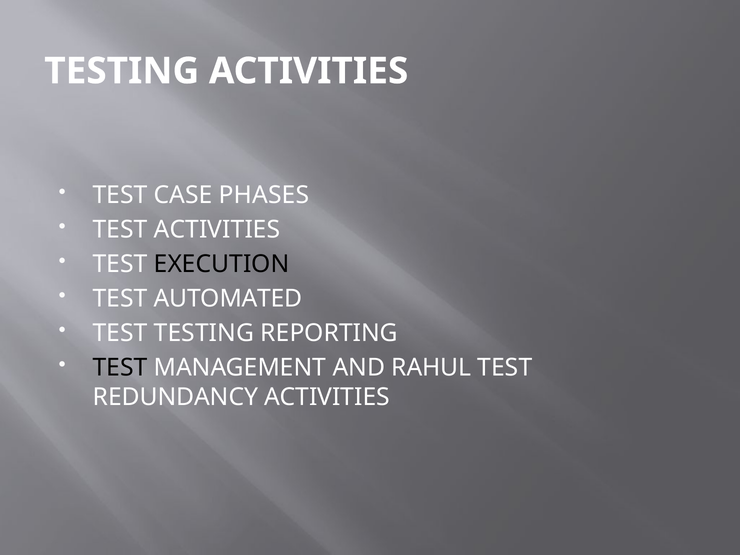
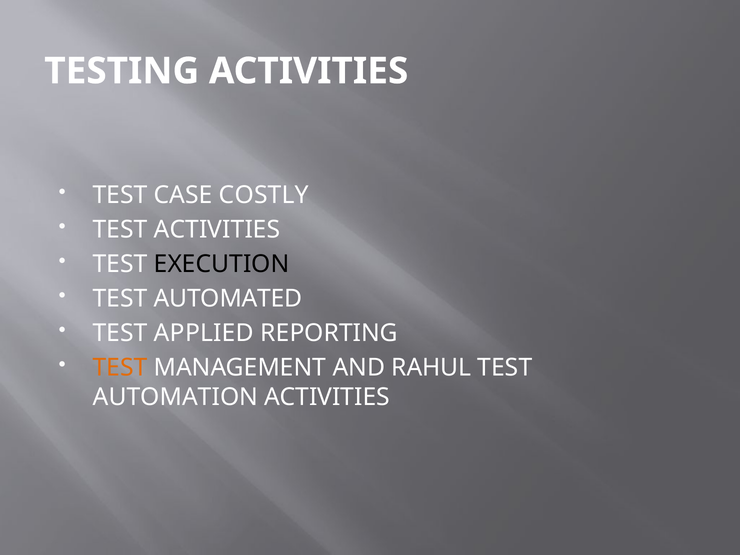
PHASES: PHASES -> COSTLY
TEST TESTING: TESTING -> APPLIED
TEST at (120, 368) colour: black -> orange
REDUNDANCY: REDUNDANCY -> AUTOMATION
